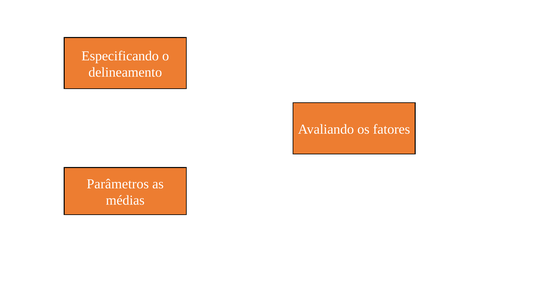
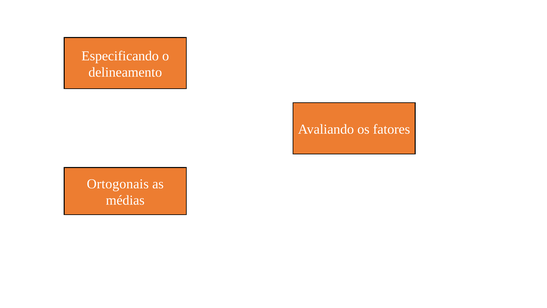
Parâmetros: Parâmetros -> Ortogonais
